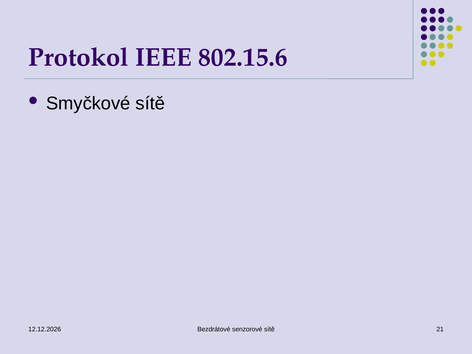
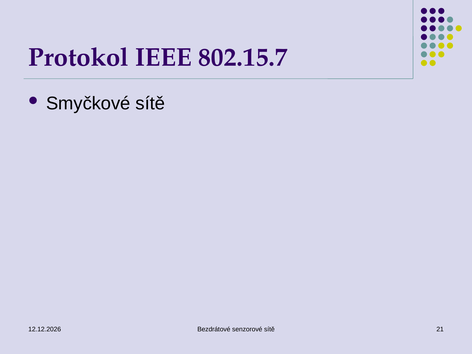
802.15.6: 802.15.6 -> 802.15.7
